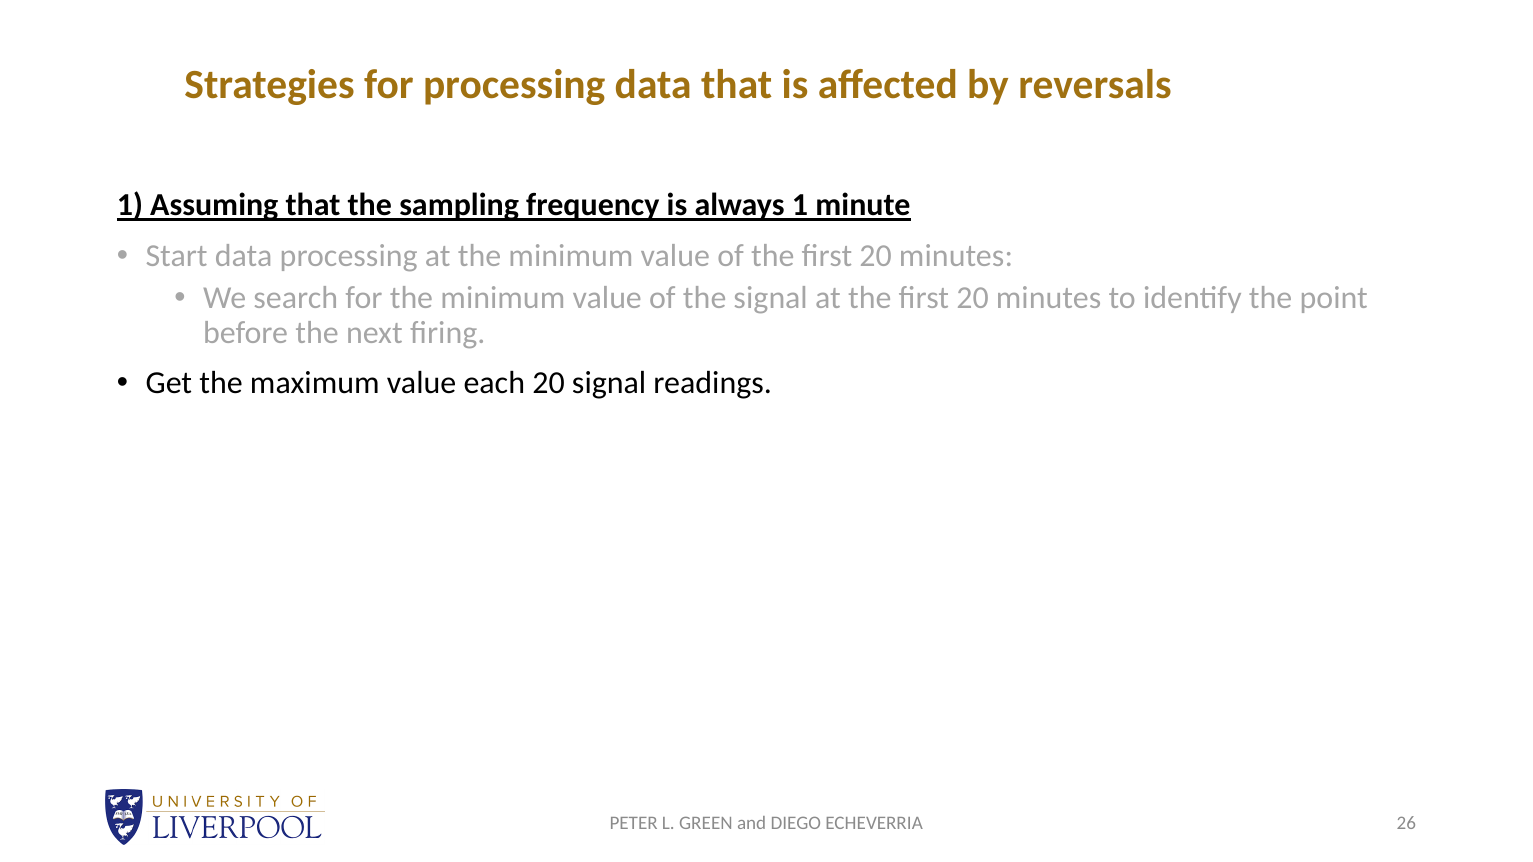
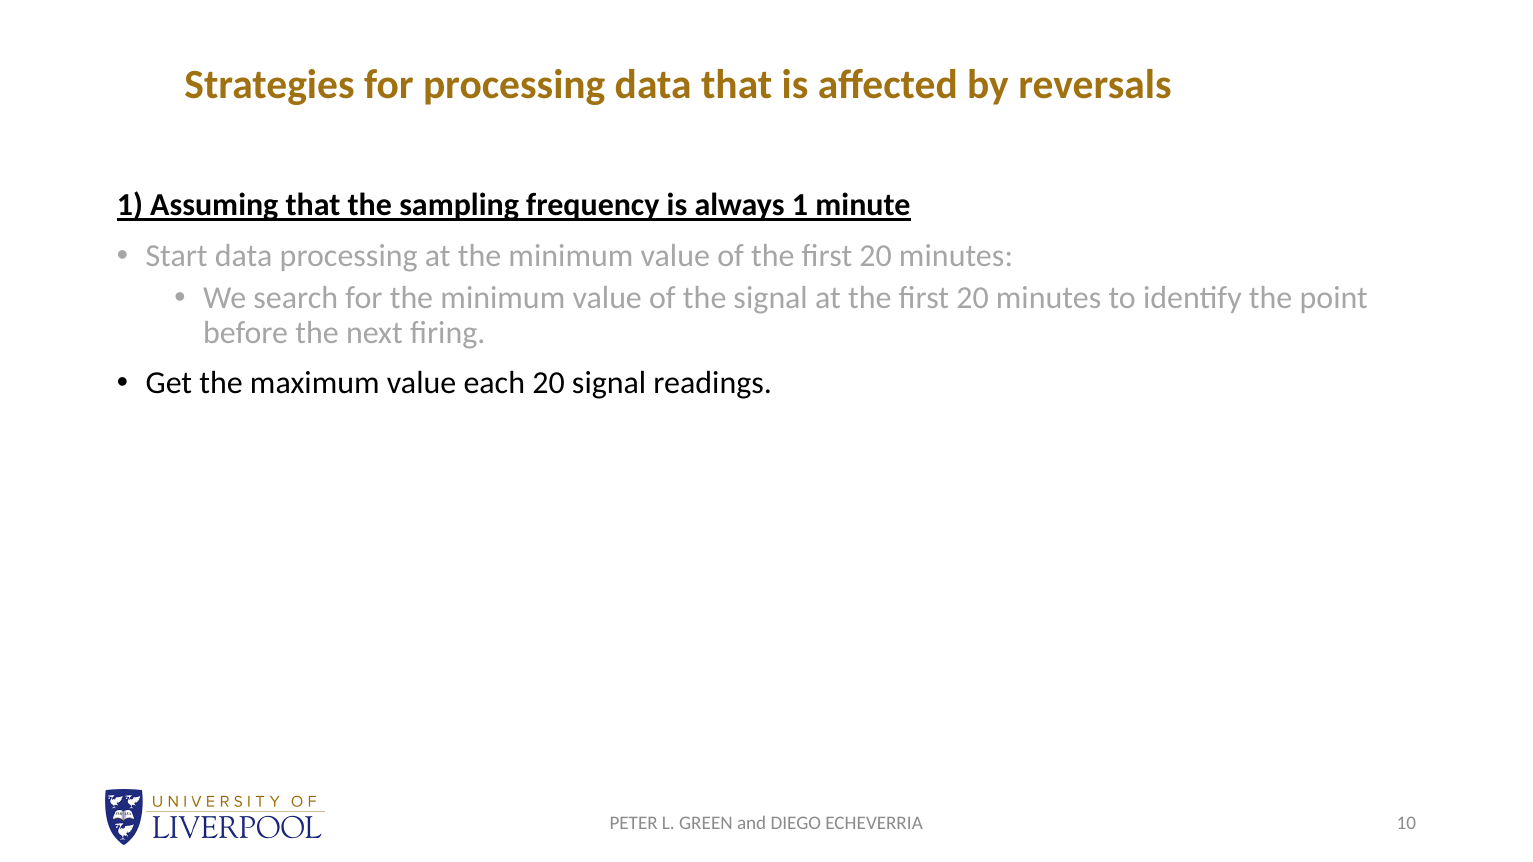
26: 26 -> 10
